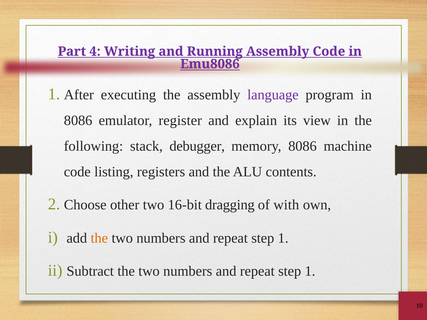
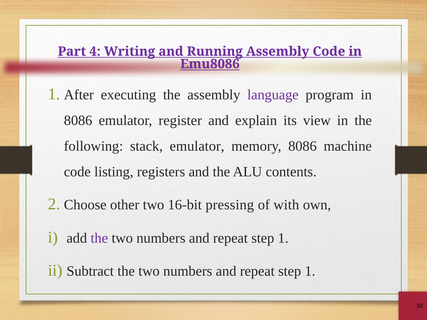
stack debugger: debugger -> emulator
dragging: dragging -> pressing
the at (99, 238) colour: orange -> purple
